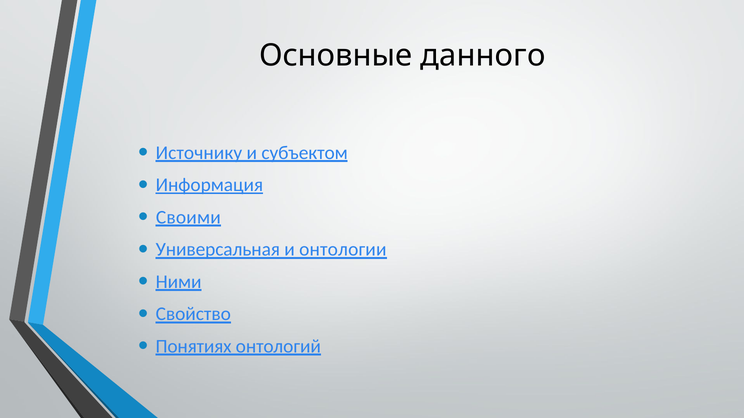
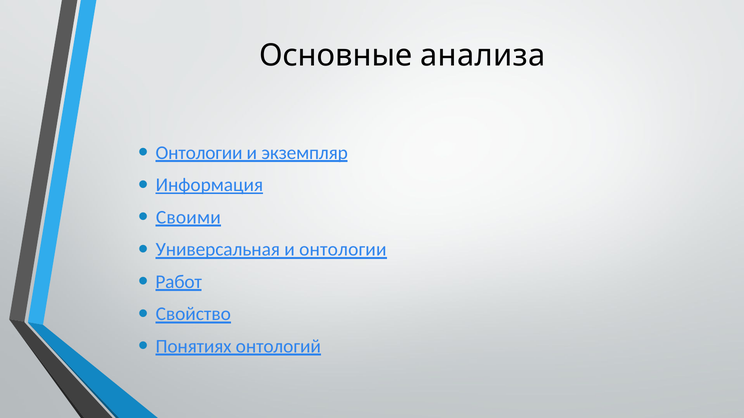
данного: данного -> анализа
Источнику at (199, 153): Источнику -> Онтологии
субъектом: субъектом -> экземпляр
Ними: Ними -> Работ
